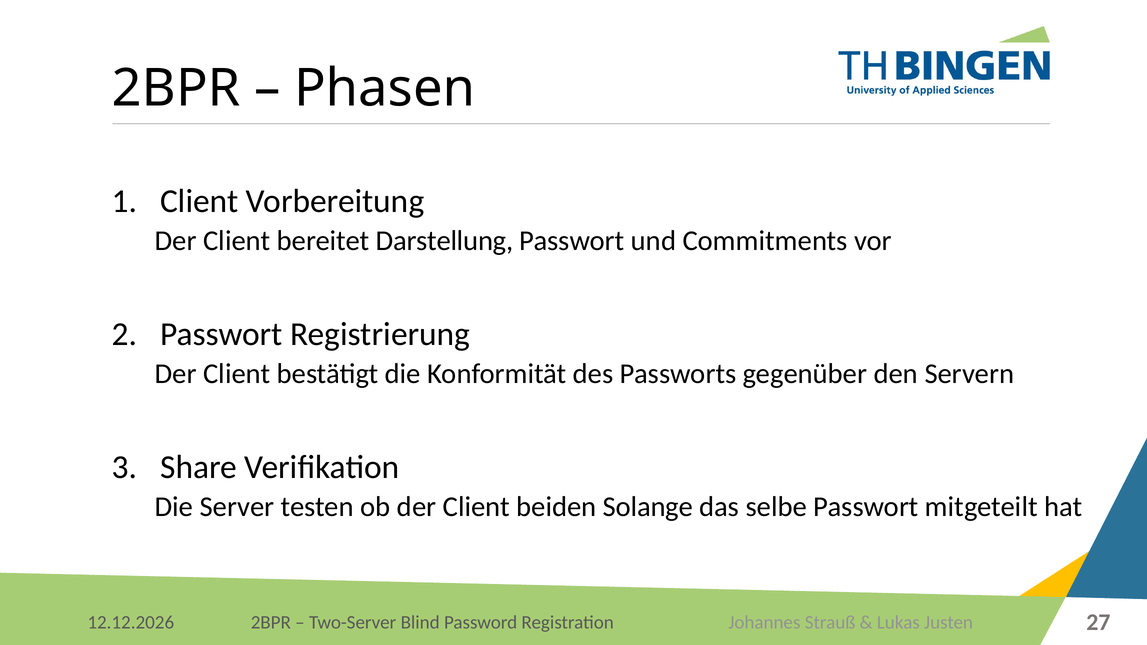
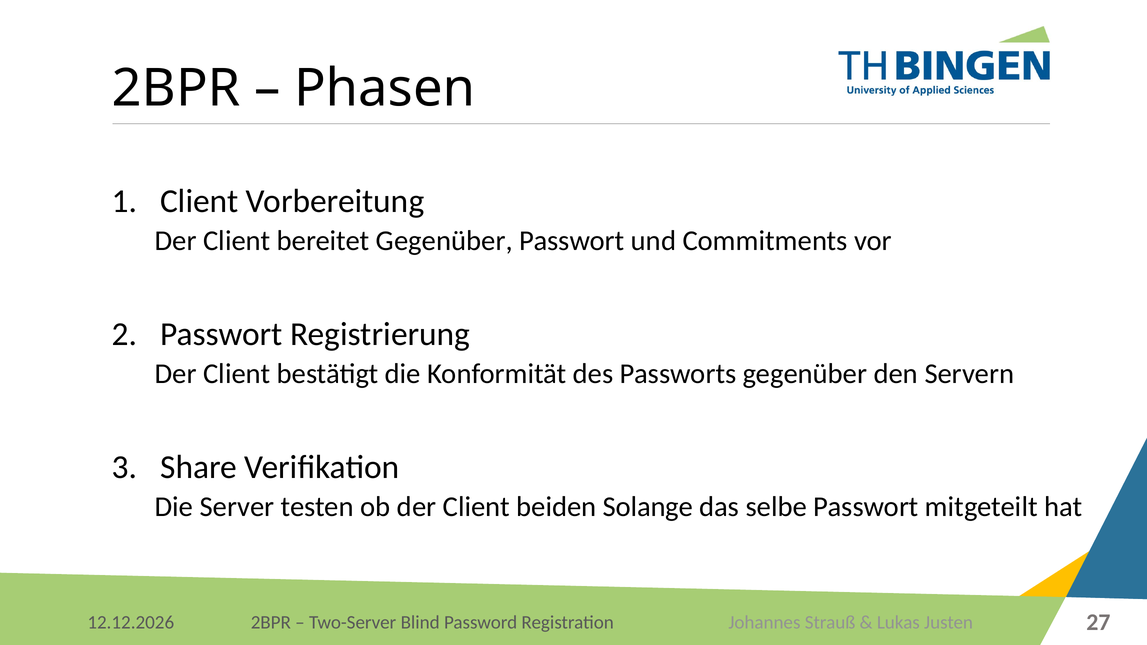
bereitet Darstellung: Darstellung -> Gegenüber
